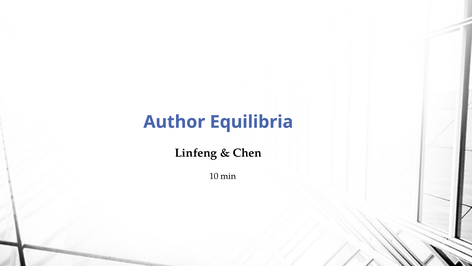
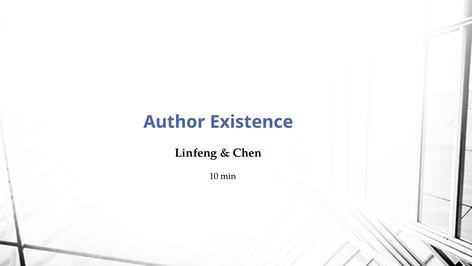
Equilibria: Equilibria -> Existence
